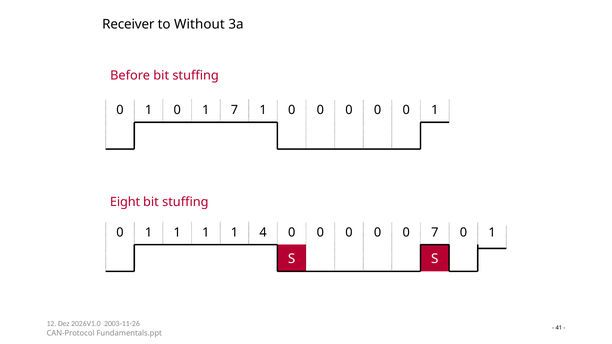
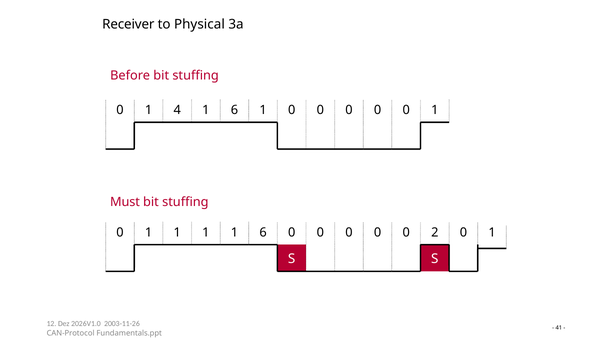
Without: Without -> Physical
1 0: 0 -> 4
7 at (234, 110): 7 -> 6
Eight: Eight -> Must
4 at (263, 233): 4 -> 6
7 at (435, 233): 7 -> 2
